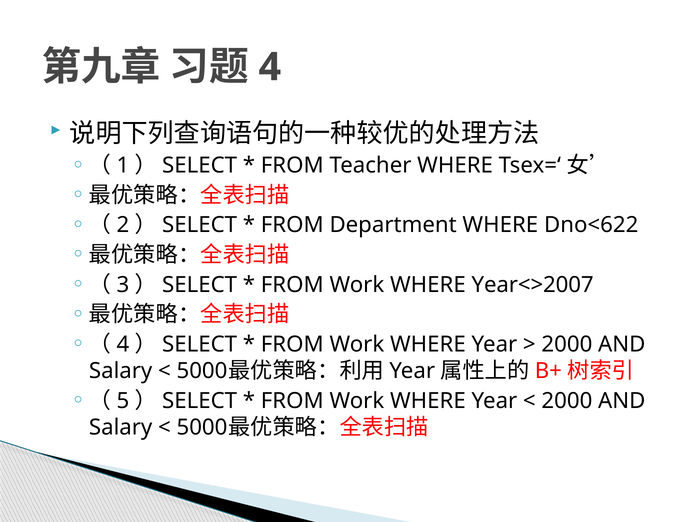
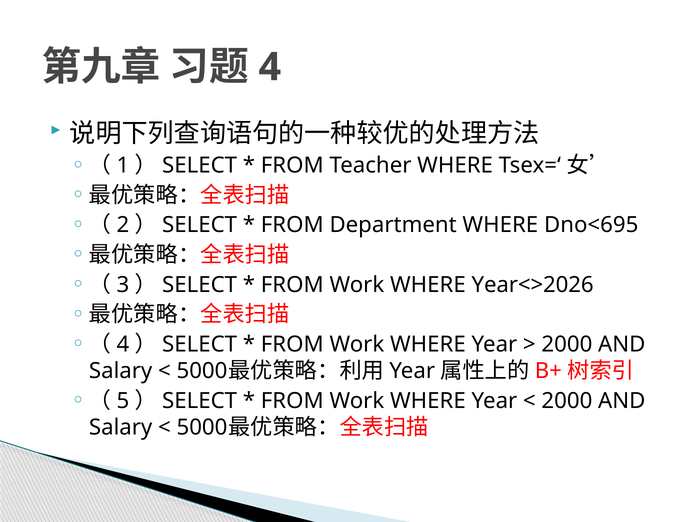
Dno<622: Dno<622 -> Dno<695
Year<>2007: Year<>2007 -> Year<>2026
